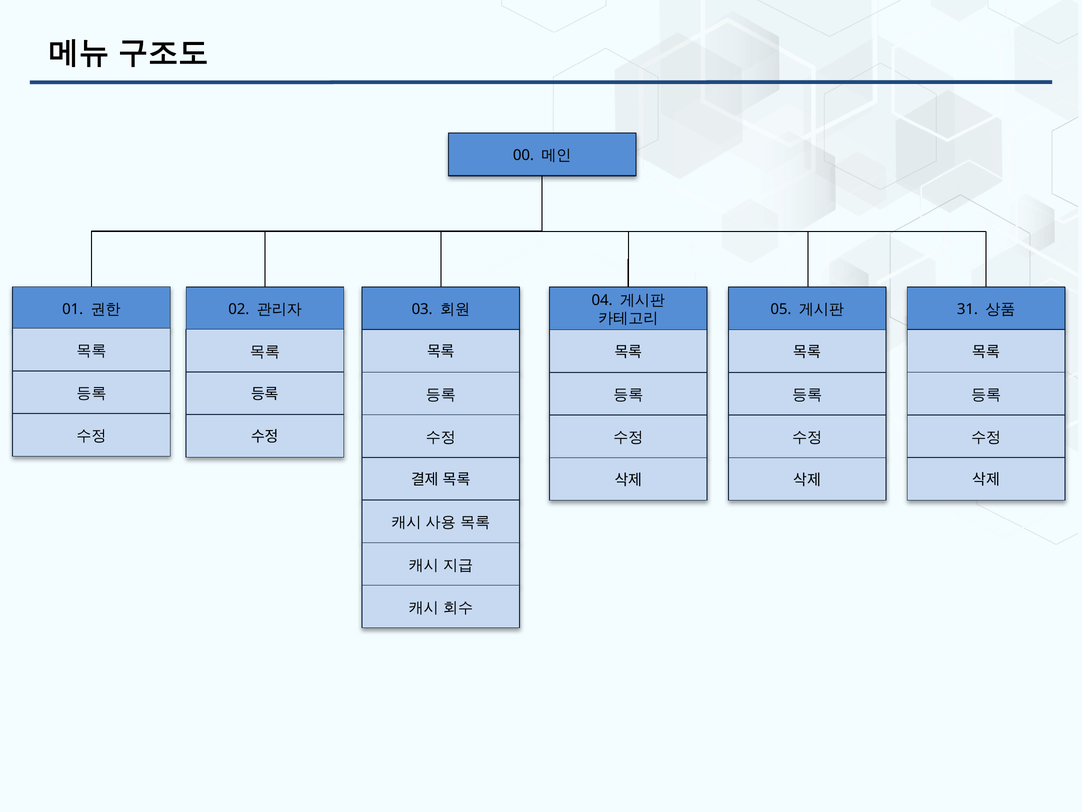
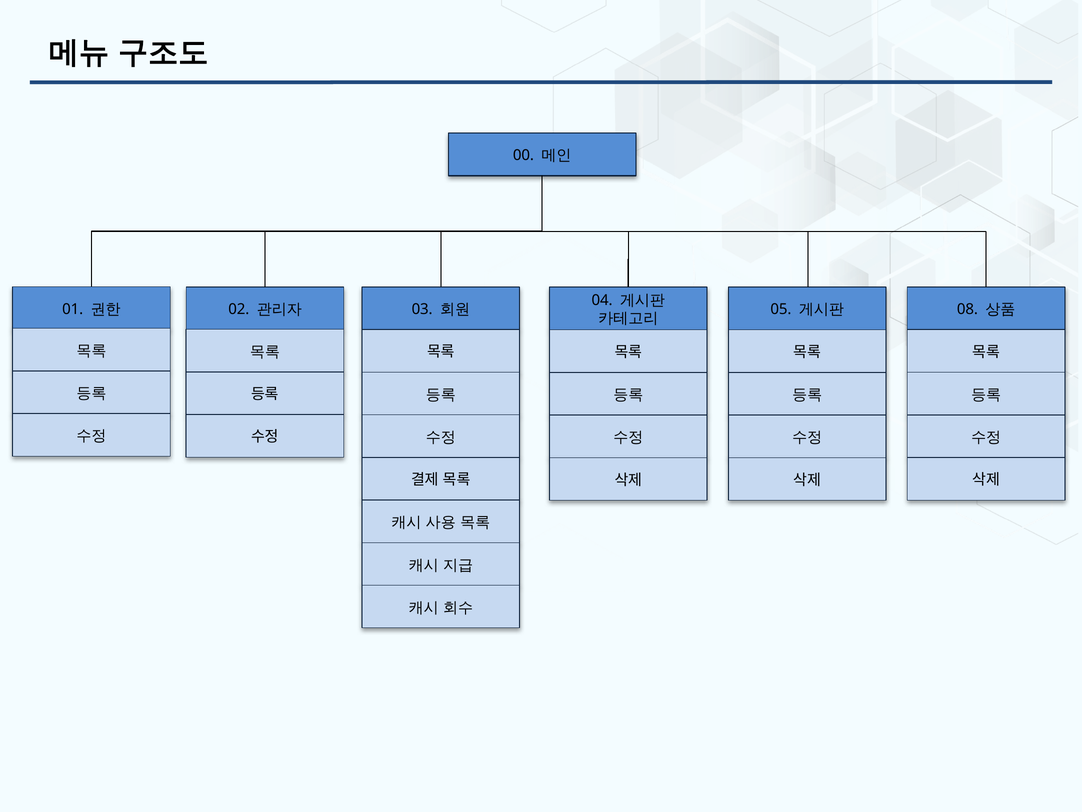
31: 31 -> 08
